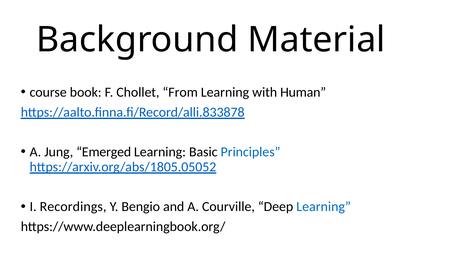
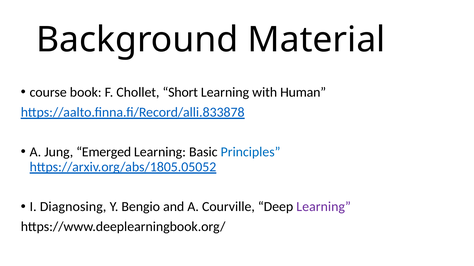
From: From -> Short
Recordings: Recordings -> Diagnosing
Learning at (324, 207) colour: blue -> purple
